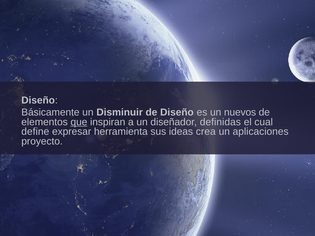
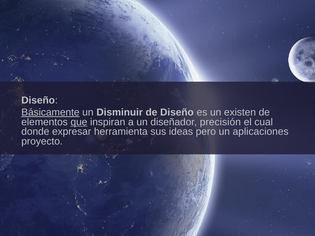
Básicamente underline: none -> present
nuevos: nuevos -> existen
definidas: definidas -> precisión
define: define -> donde
crea: crea -> pero
